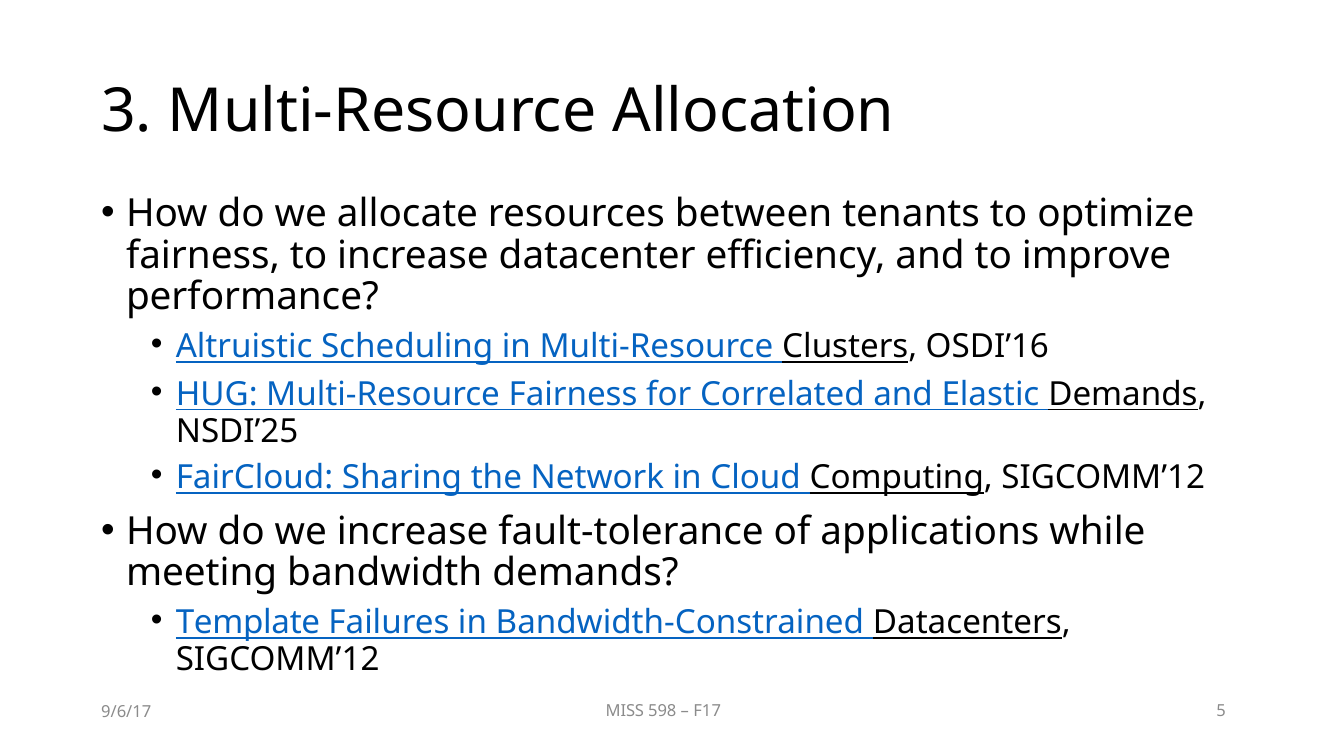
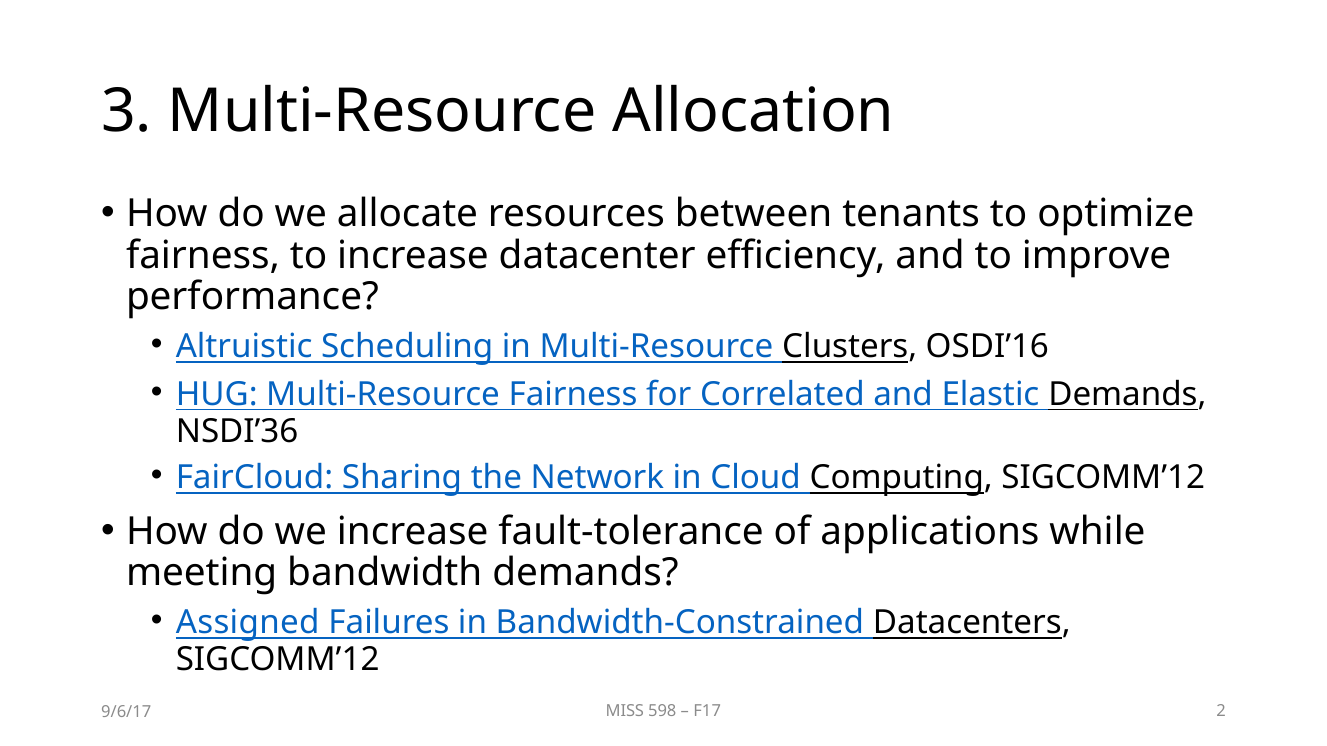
NSDI’25: NSDI’25 -> NSDI’36
Template: Template -> Assigned
5: 5 -> 2
